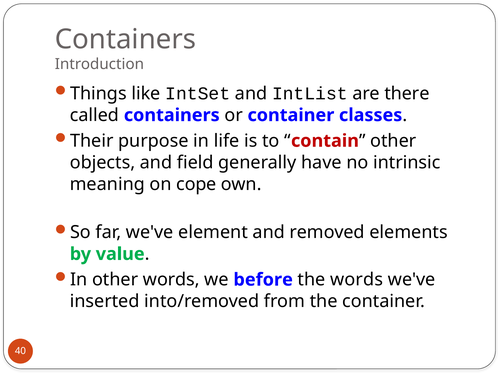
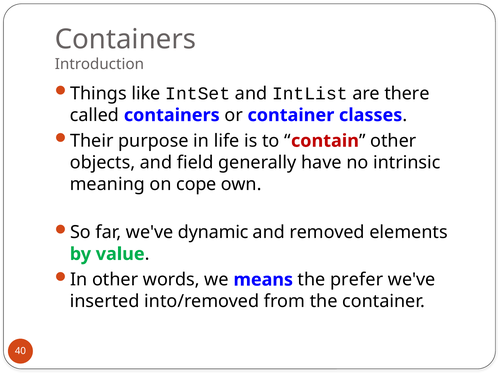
element: element -> dynamic
before: before -> means
the words: words -> prefer
